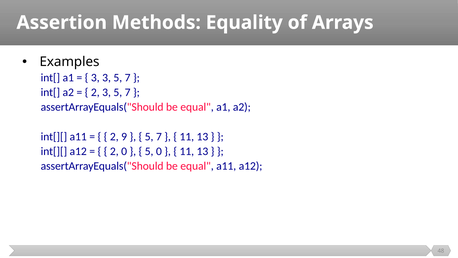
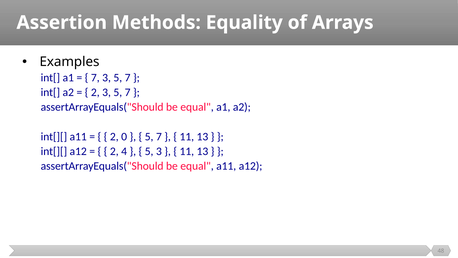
3 at (95, 77): 3 -> 7
9: 9 -> 0
2 0: 0 -> 4
5 0: 0 -> 3
